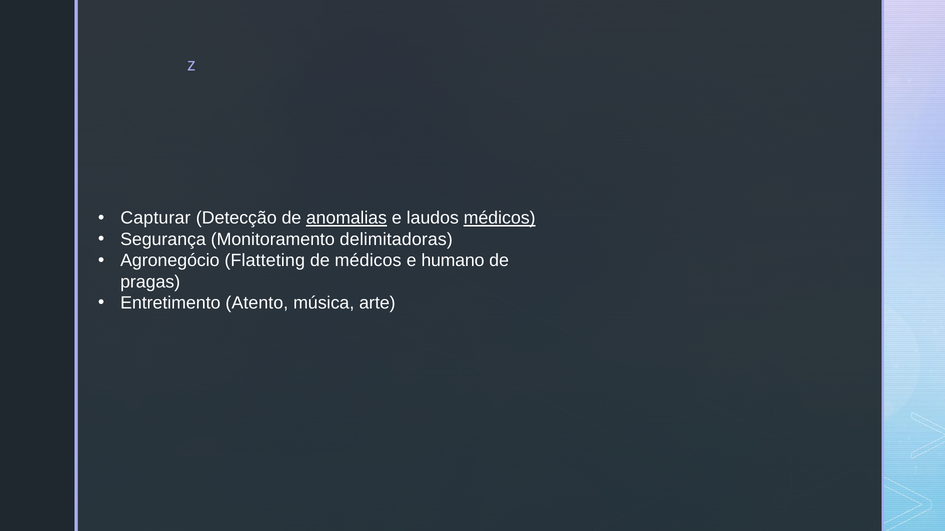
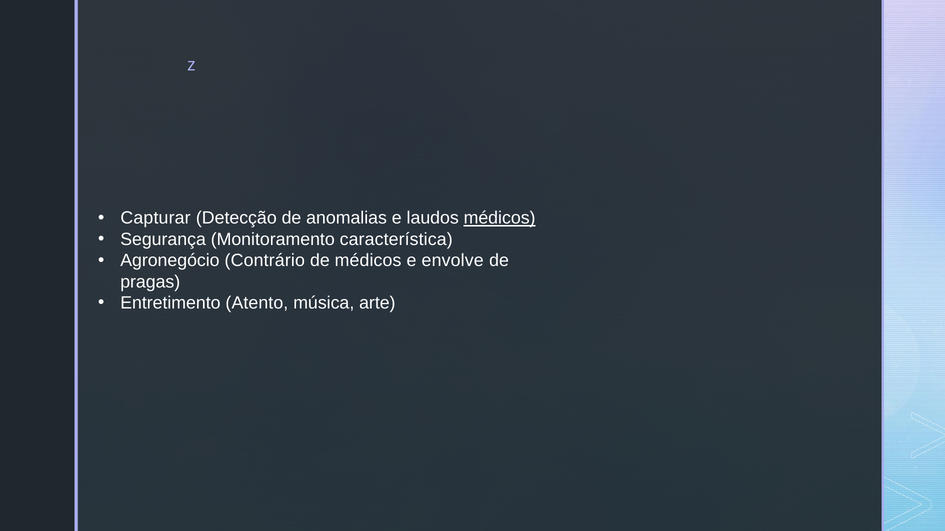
anomalias underline: present -> none
delimitadoras: delimitadoras -> característica
Flatteting: Flatteting -> Contrário
humano: humano -> envolve
